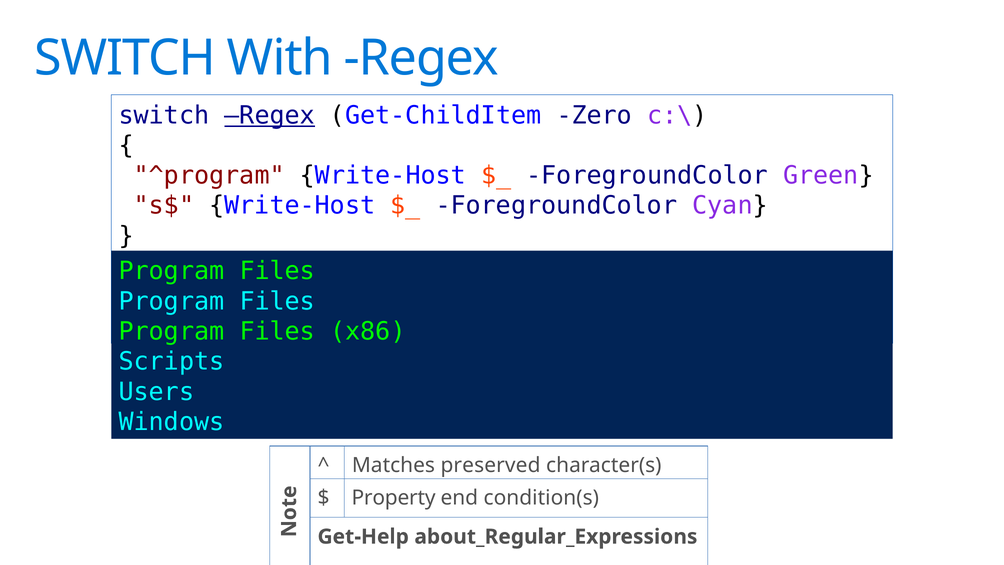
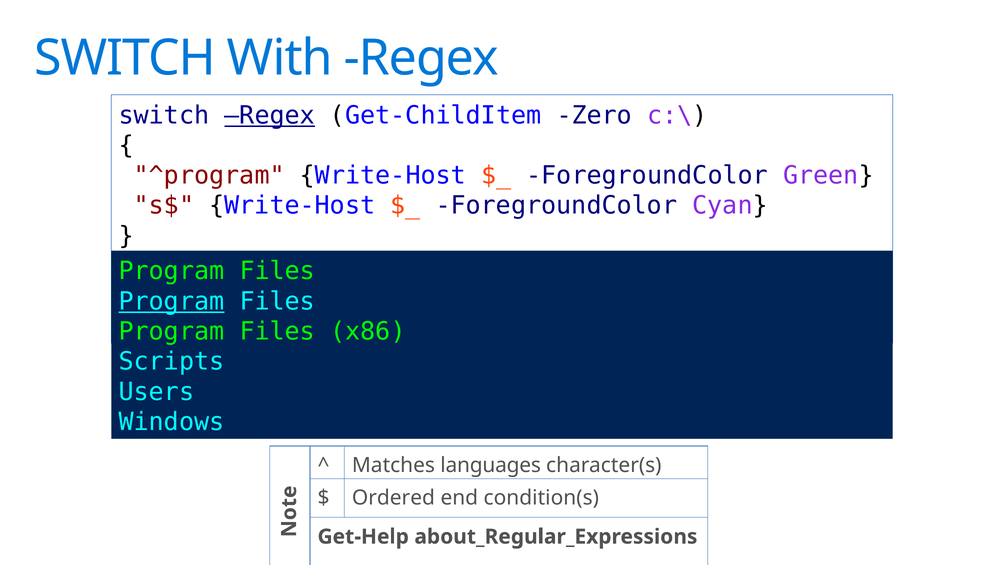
Program at (172, 301) underline: none -> present
preserved: preserved -> languages
Property: Property -> Ordered
